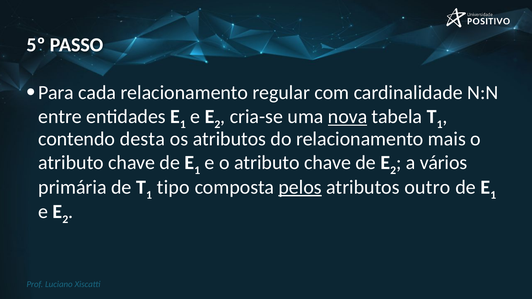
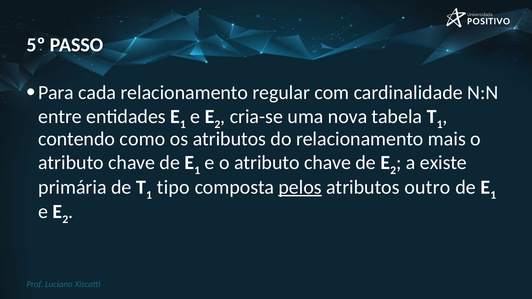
nova underline: present -> none
desta: desta -> como
vários: vários -> existe
